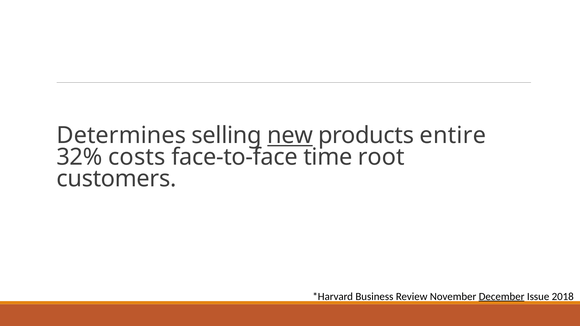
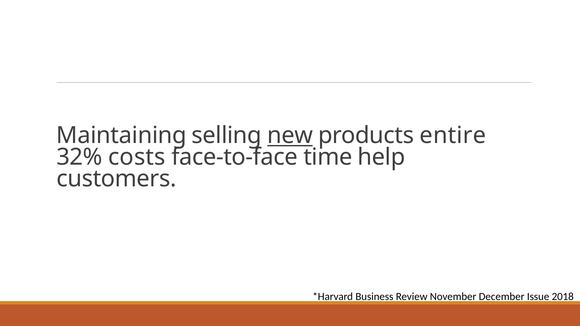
Determines: Determines -> Maintaining
root: root -> help
December underline: present -> none
